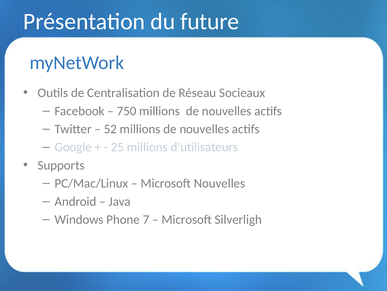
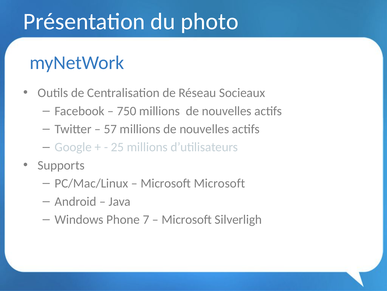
future: future -> photo
52: 52 -> 57
Microsoft Nouvelles: Nouvelles -> Microsoft
